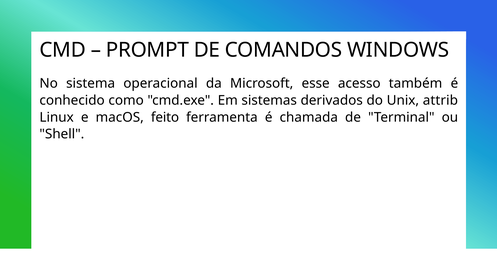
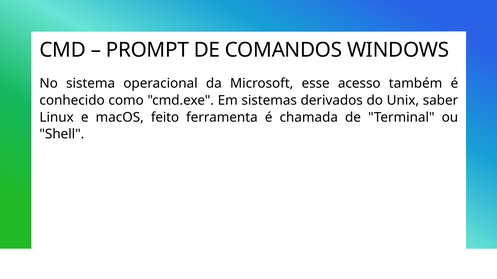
attrib: attrib -> saber
